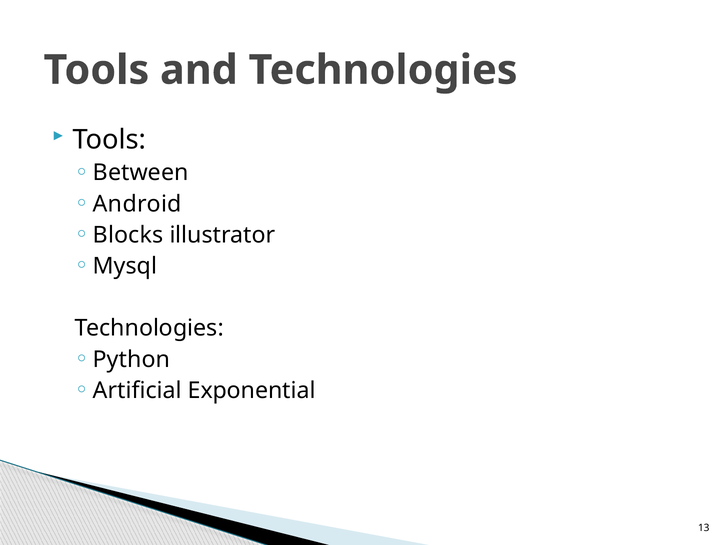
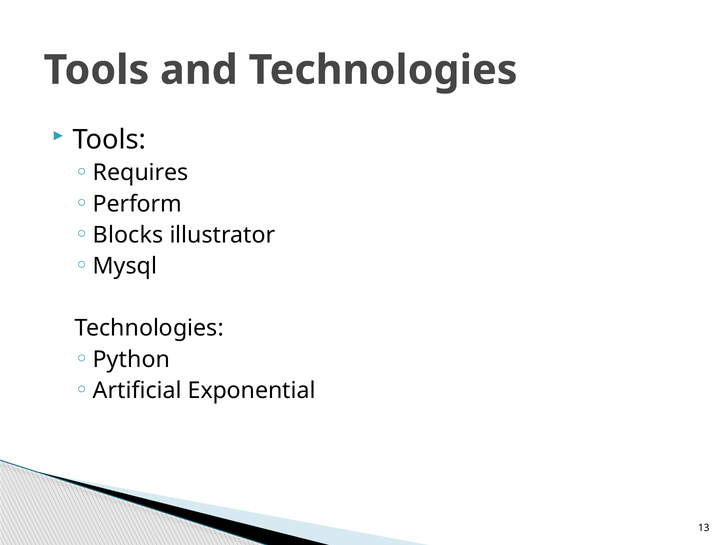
Between: Between -> Requires
Android: Android -> Perform
